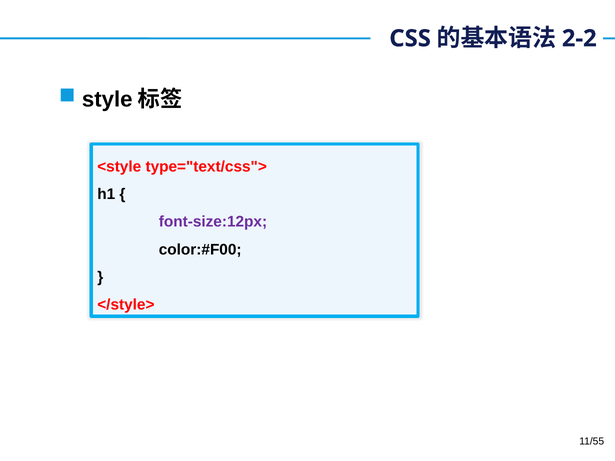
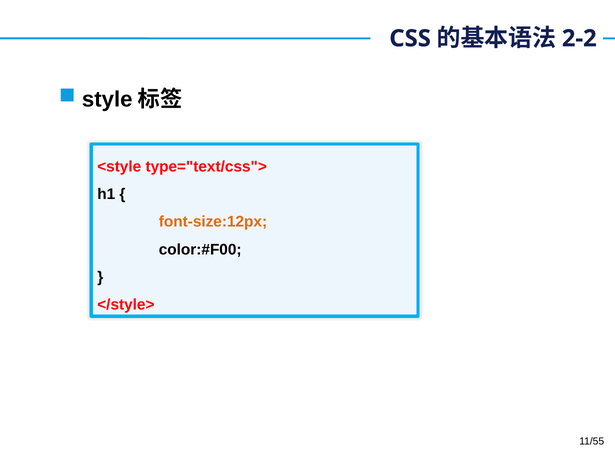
font-size:12px colour: purple -> orange
